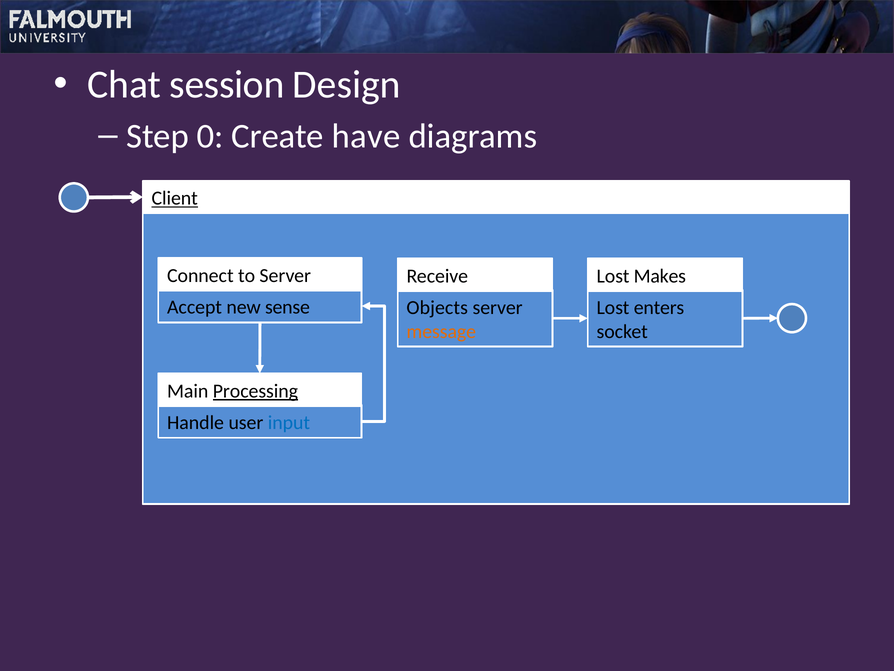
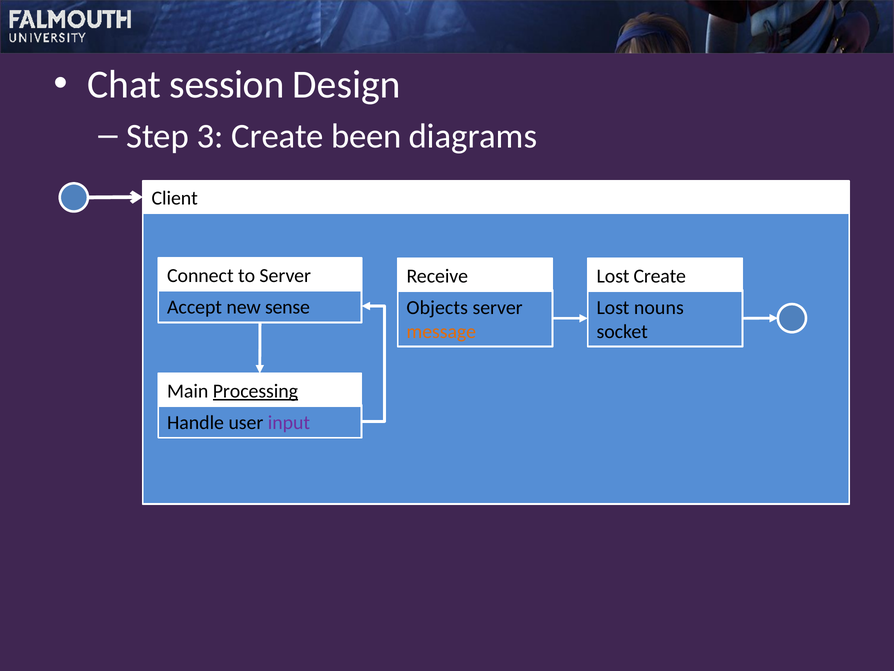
0: 0 -> 3
have: have -> been
Client underline: present -> none
Lost Makes: Makes -> Create
enters: enters -> nouns
input colour: blue -> purple
